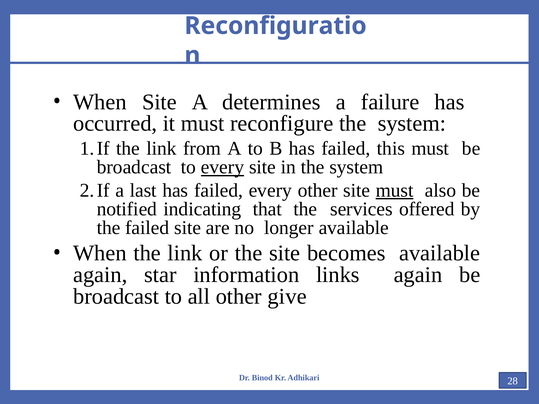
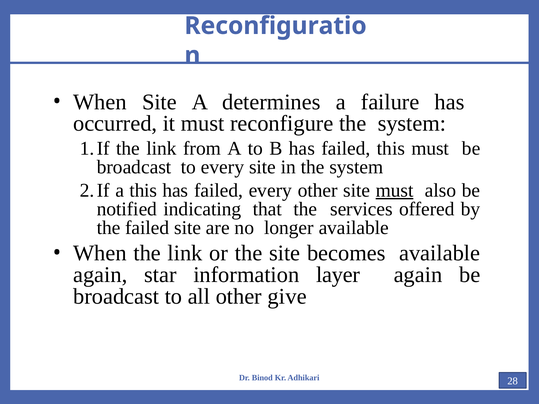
every at (222, 167) underline: present -> none
a last: last -> this
links: links -> layer
